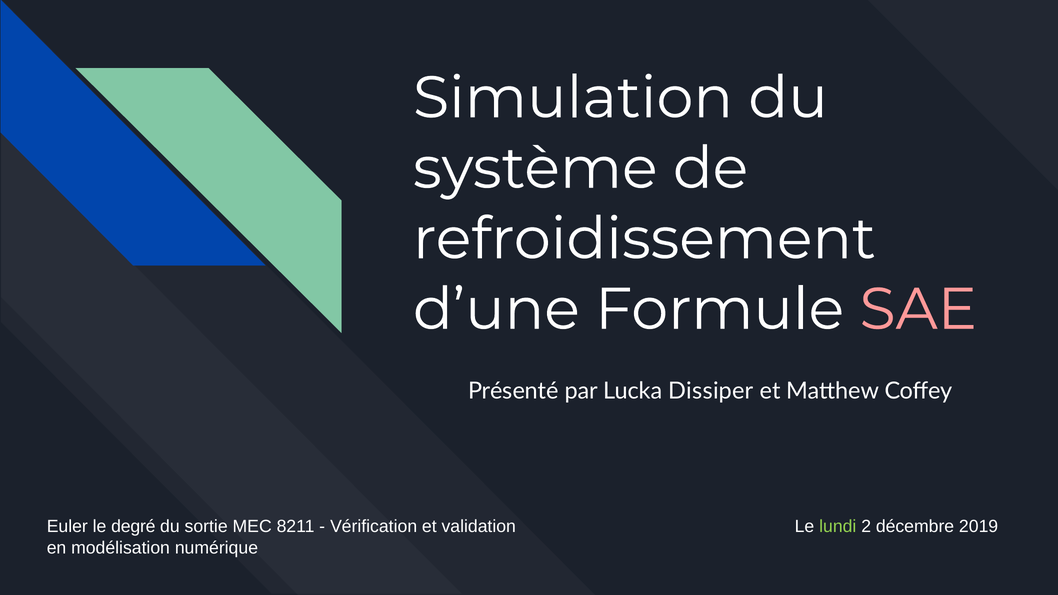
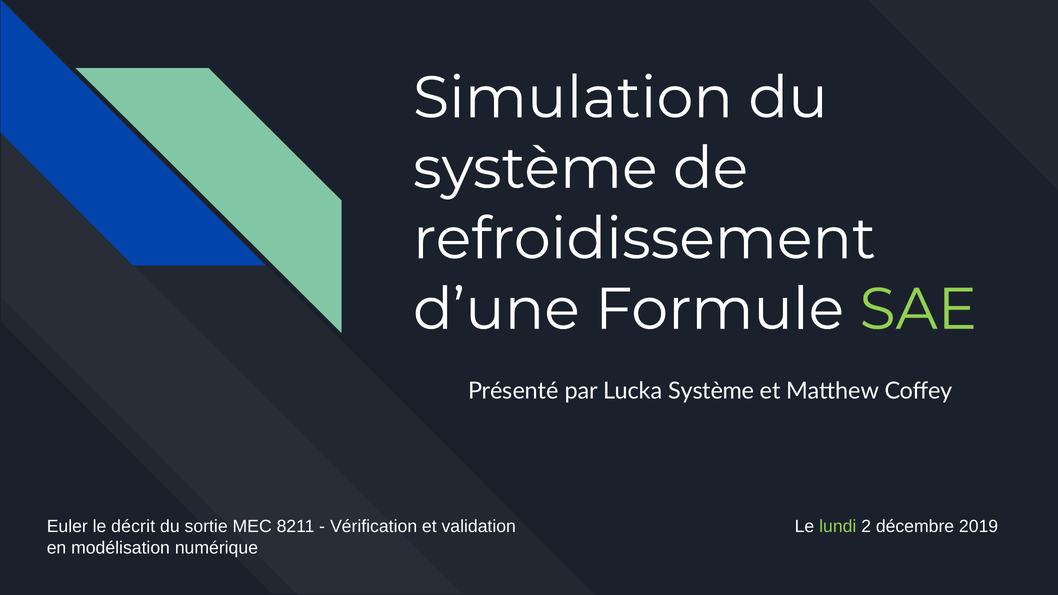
SAE colour: pink -> light green
Lucka Dissiper: Dissiper -> Système
degré: degré -> décrit
